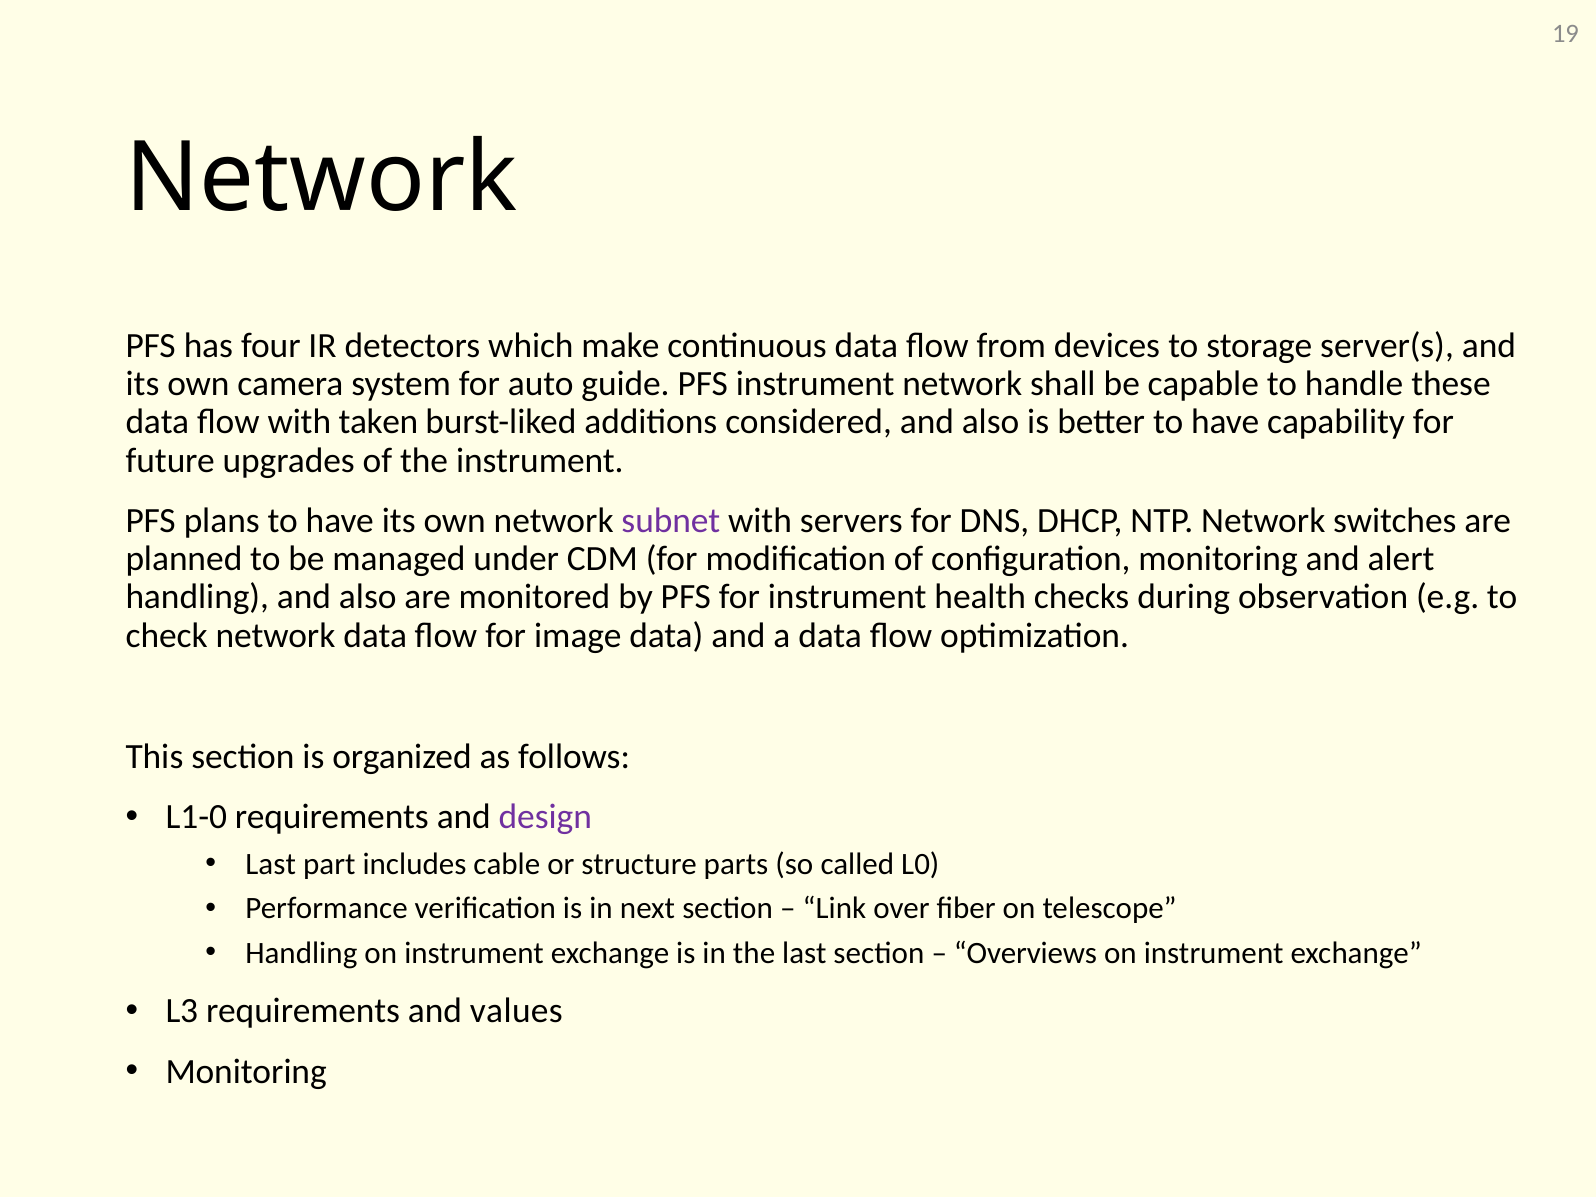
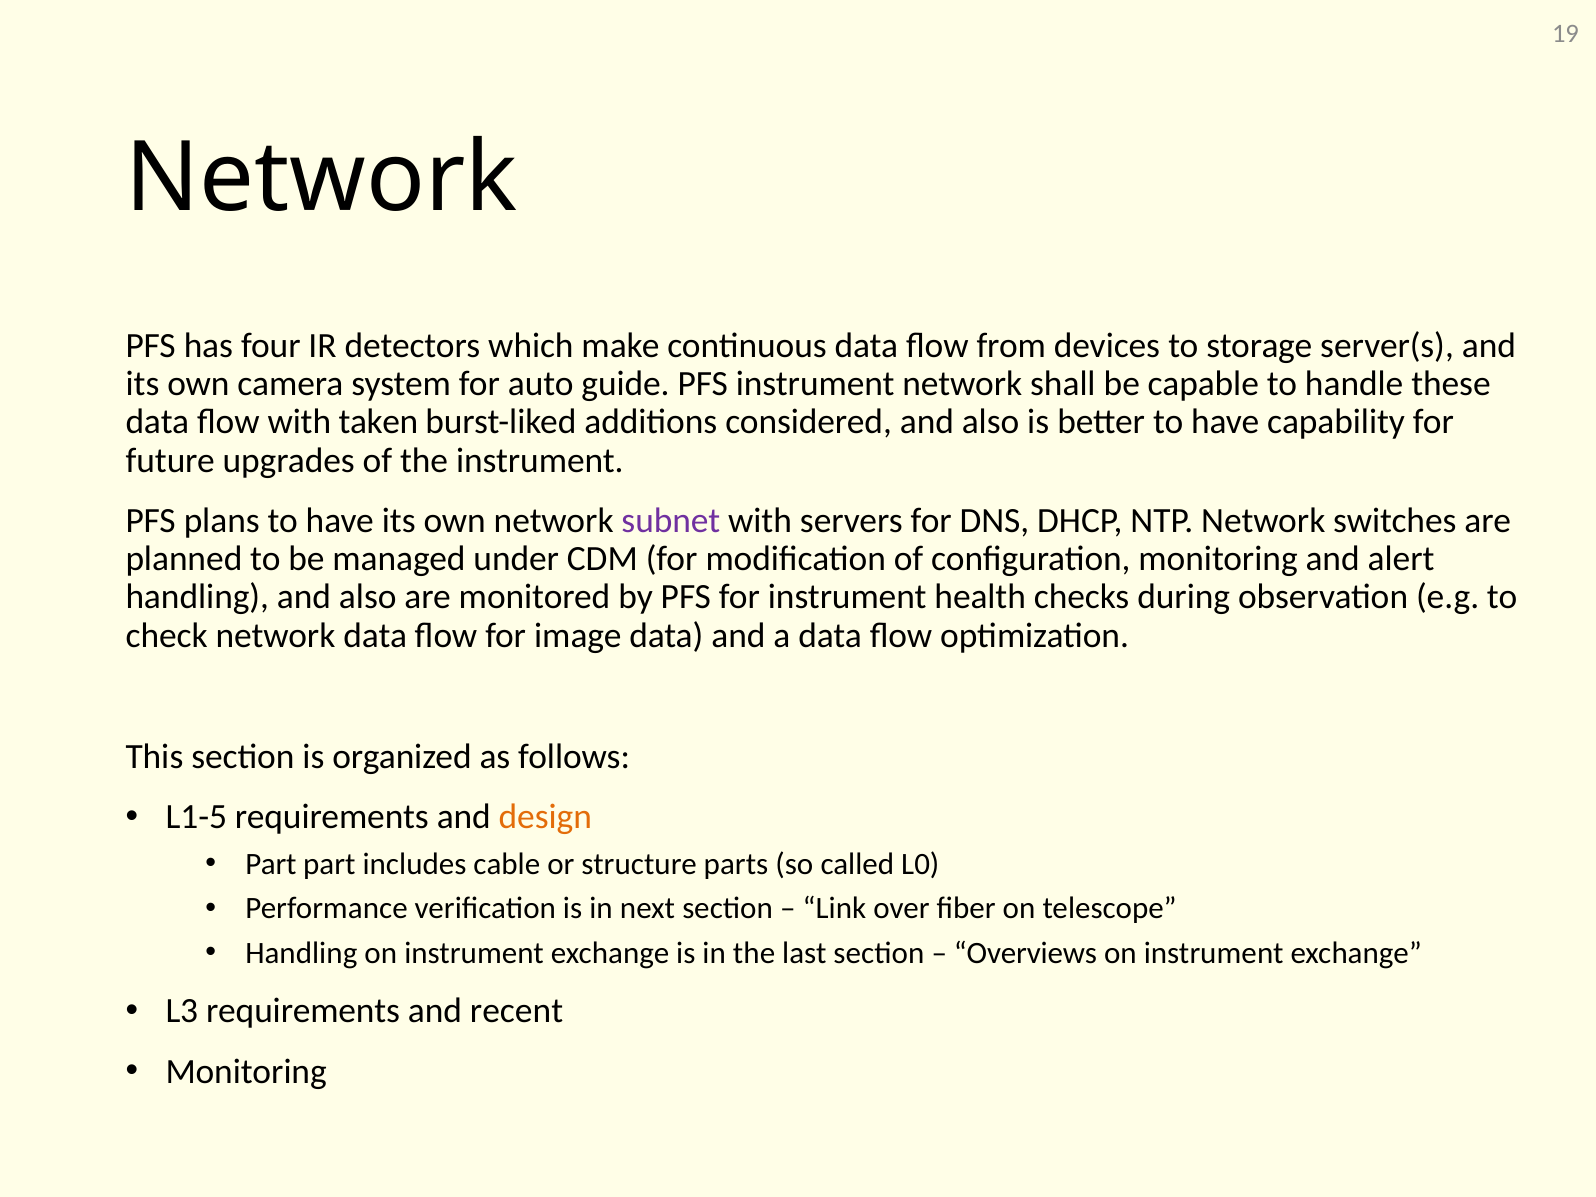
L1-0: L1-0 -> L1-5
design colour: purple -> orange
Last at (271, 864): Last -> Part
values: values -> recent
